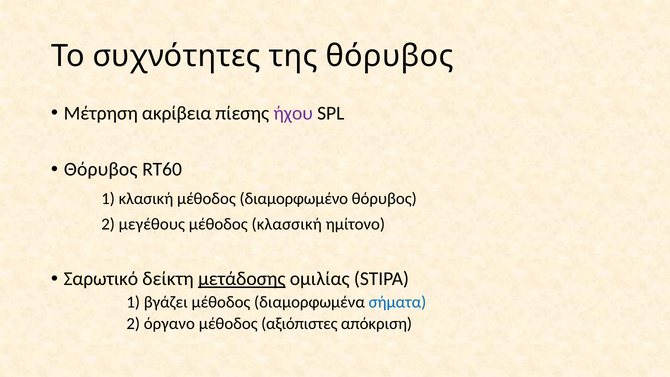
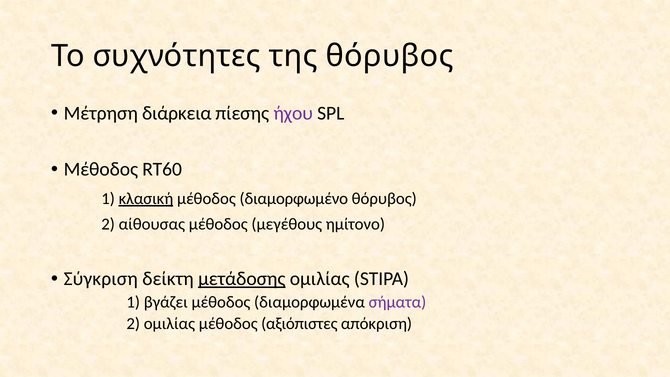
ακρίβεια: ακρίβεια -> διάρκεια
Θόρυβος at (101, 169): Θόρυβος -> Μέθοδος
κλασική underline: none -> present
μεγέθους: μεγέθους -> αίθουσας
κλασσική: κλασσική -> μεγέθους
Σαρωτικό: Σαρωτικό -> Σύγκριση
σήματα colour: blue -> purple
2 όργανο: όργανο -> ομιλίας
